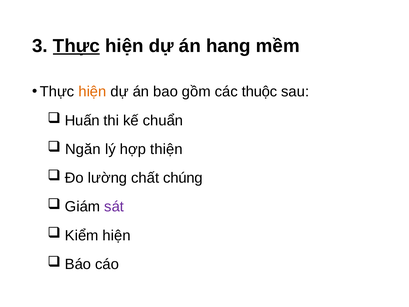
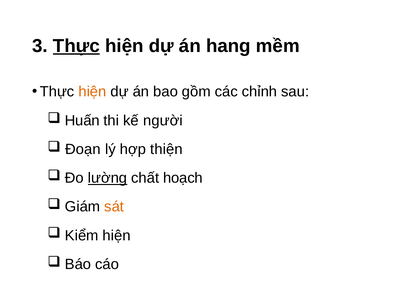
thuộc: thuộc -> chỉnh
chuẩn: chuẩn -> người
Ngăn: Ngăn -> Đoạn
lường underline: none -> present
chúng: chúng -> hoạch
sát colour: purple -> orange
